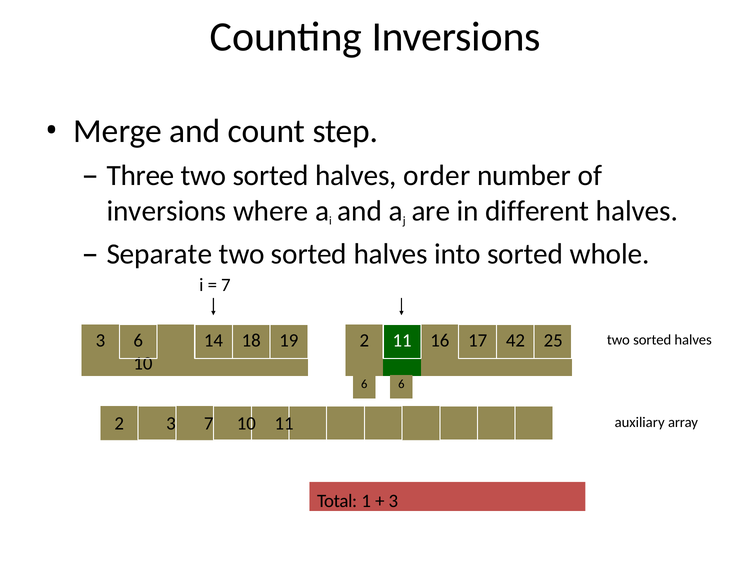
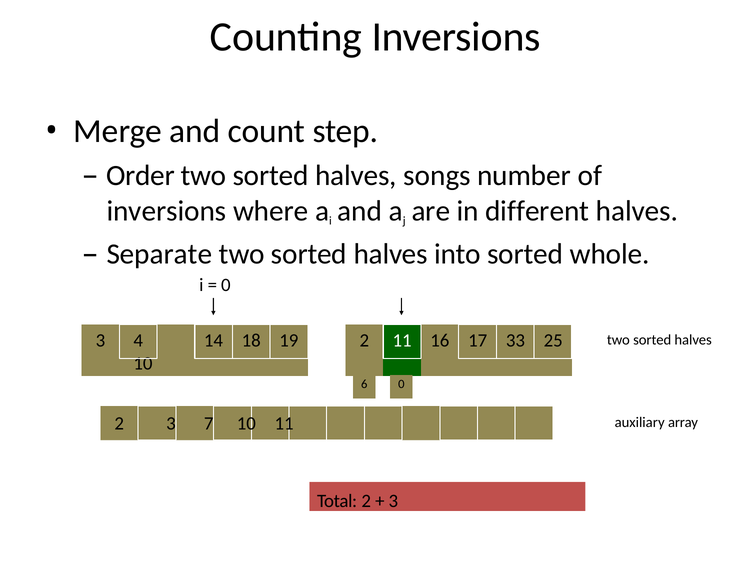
Three: Three -> Order
order: order -> songs
7 at (226, 285): 7 -> 0
3 6: 6 -> 4
42: 42 -> 33
6 6: 6 -> 0
Total 1: 1 -> 2
